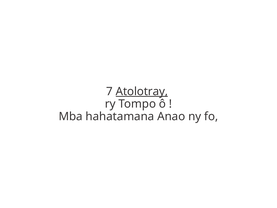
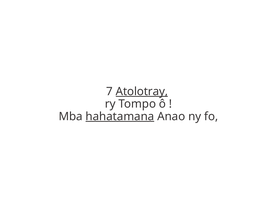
hahatamana underline: none -> present
